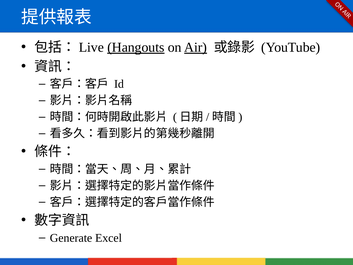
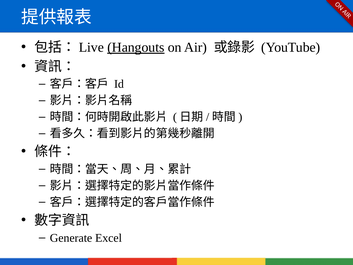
Air underline: present -> none
